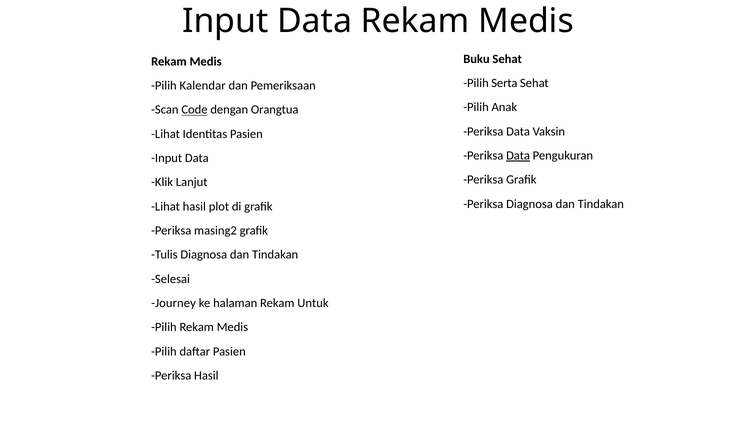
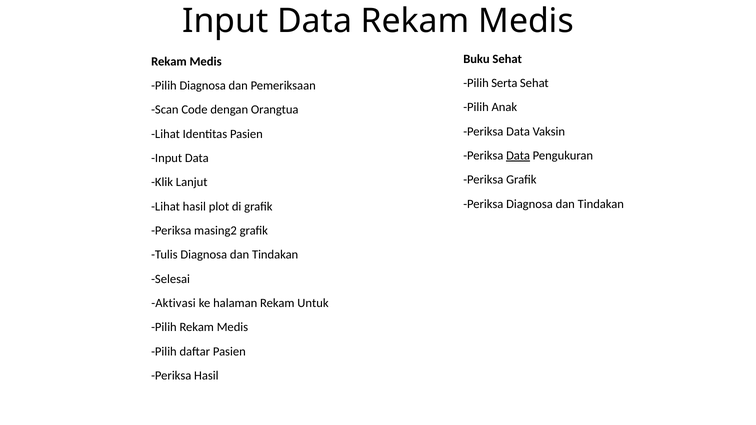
Pilih Kalendar: Kalendar -> Diagnosa
Code underline: present -> none
Journey: Journey -> Aktivasi
